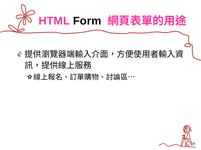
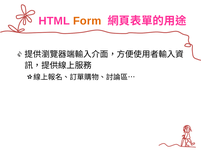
Form colour: black -> orange
